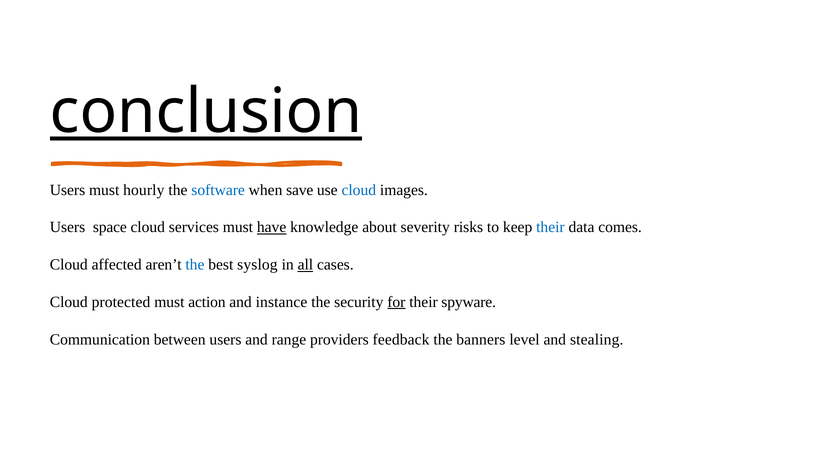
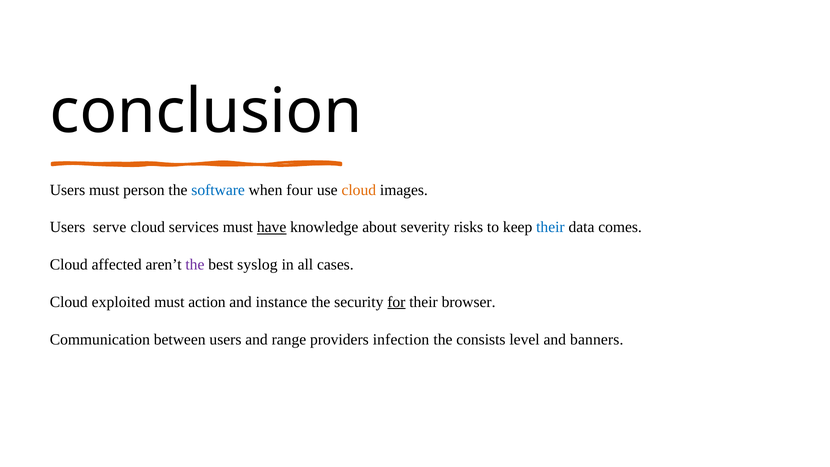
conclusion underline: present -> none
hourly: hourly -> person
save: save -> four
cloud at (359, 190) colour: blue -> orange
space: space -> serve
the at (195, 265) colour: blue -> purple
all underline: present -> none
protected: protected -> exploited
spyware: spyware -> browser
feedback: feedback -> infection
banners: banners -> consists
stealing: stealing -> banners
